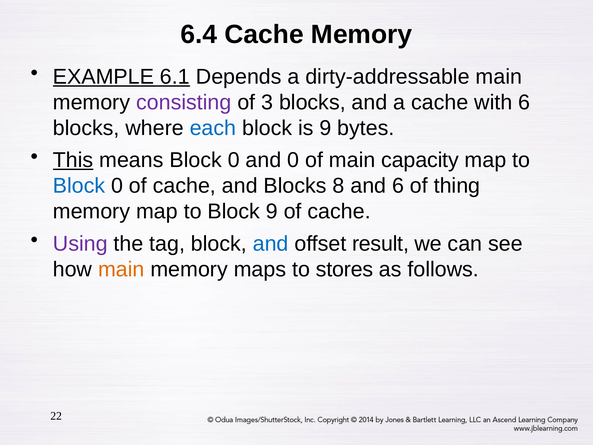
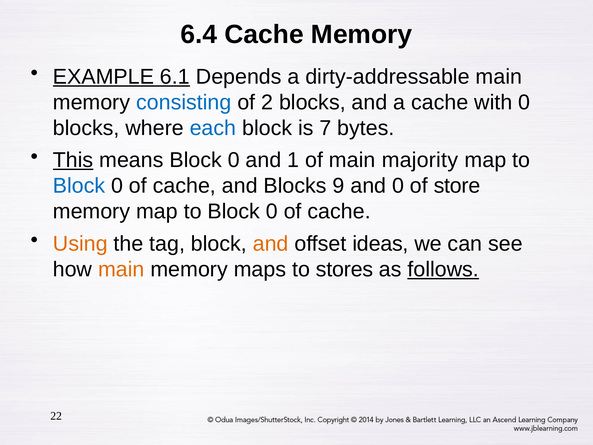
consisting colour: purple -> blue
3: 3 -> 2
with 6: 6 -> 0
is 9: 9 -> 7
and 0: 0 -> 1
capacity: capacity -> majority
8: 8 -> 9
and 6: 6 -> 0
thing: thing -> store
9 at (272, 211): 9 -> 0
Using colour: purple -> orange
and at (271, 244) colour: blue -> orange
result: result -> ideas
follows underline: none -> present
